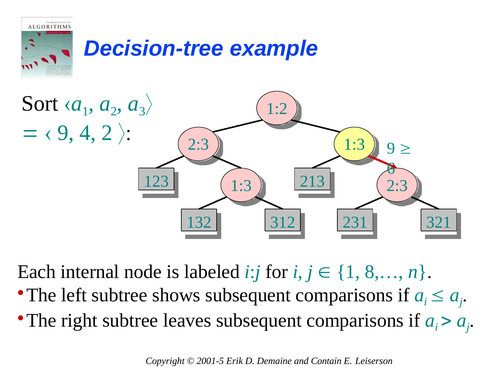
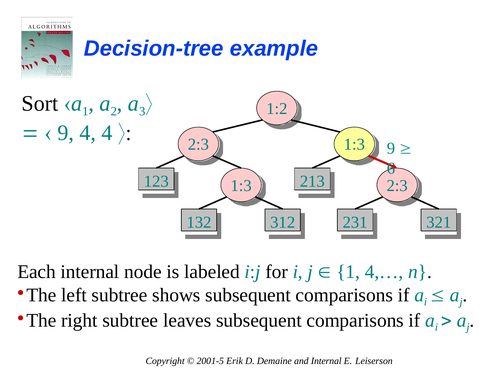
4 2: 2 -> 4
8,…: 8,… -> 4,…
and Contain: Contain -> Internal
